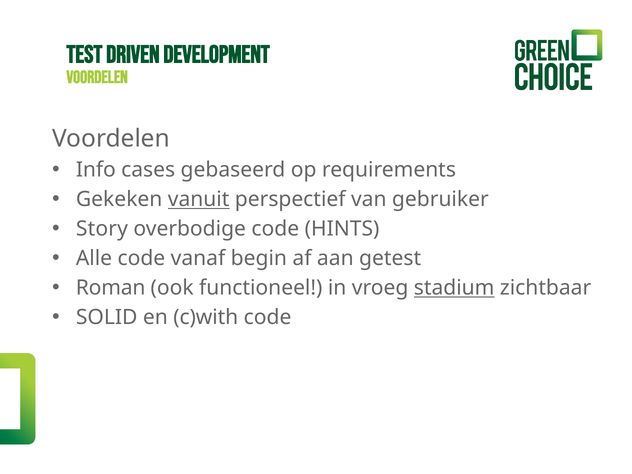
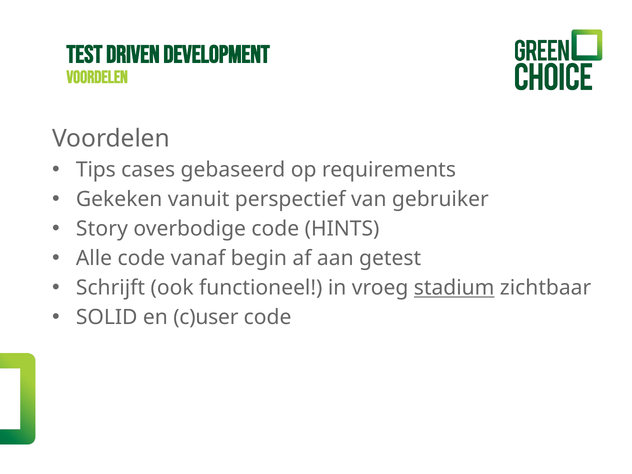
Info: Info -> Tips
vanuit underline: present -> none
Roman: Roman -> Schrijft
c)with: c)with -> c)user
